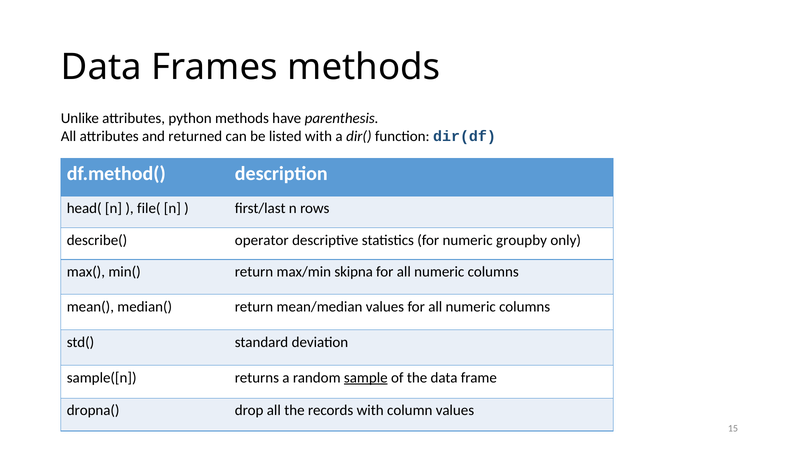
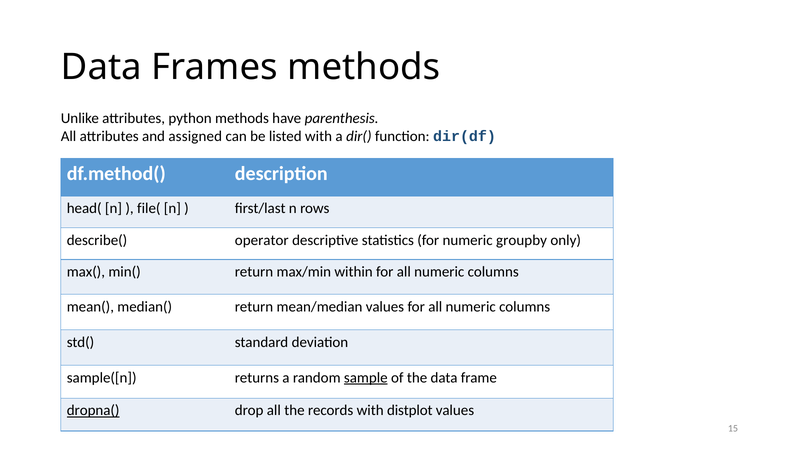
returned: returned -> assigned
skipna: skipna -> within
dropna( underline: none -> present
column: column -> distplot
